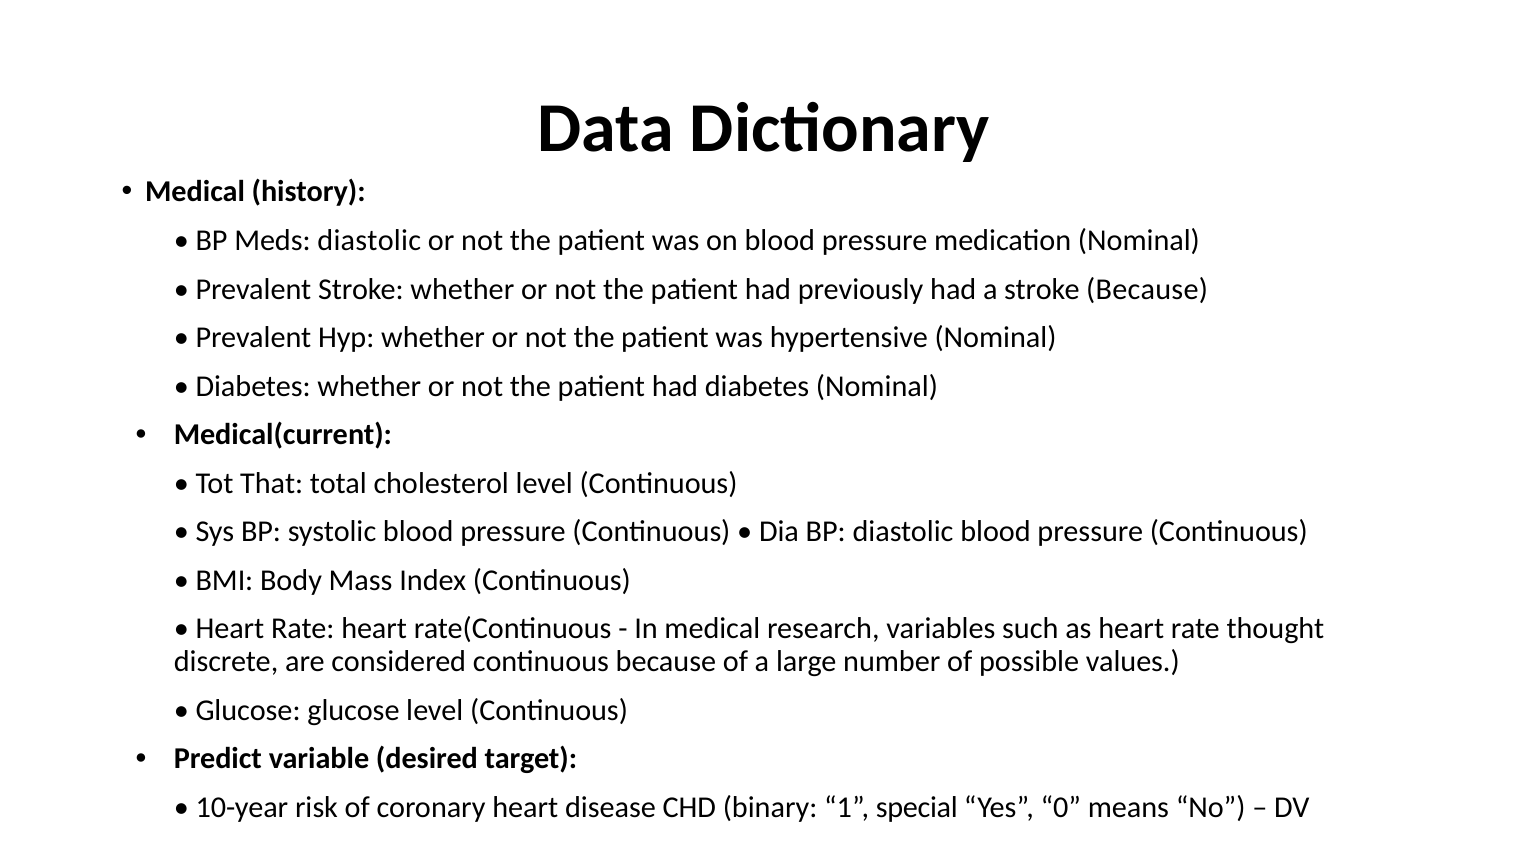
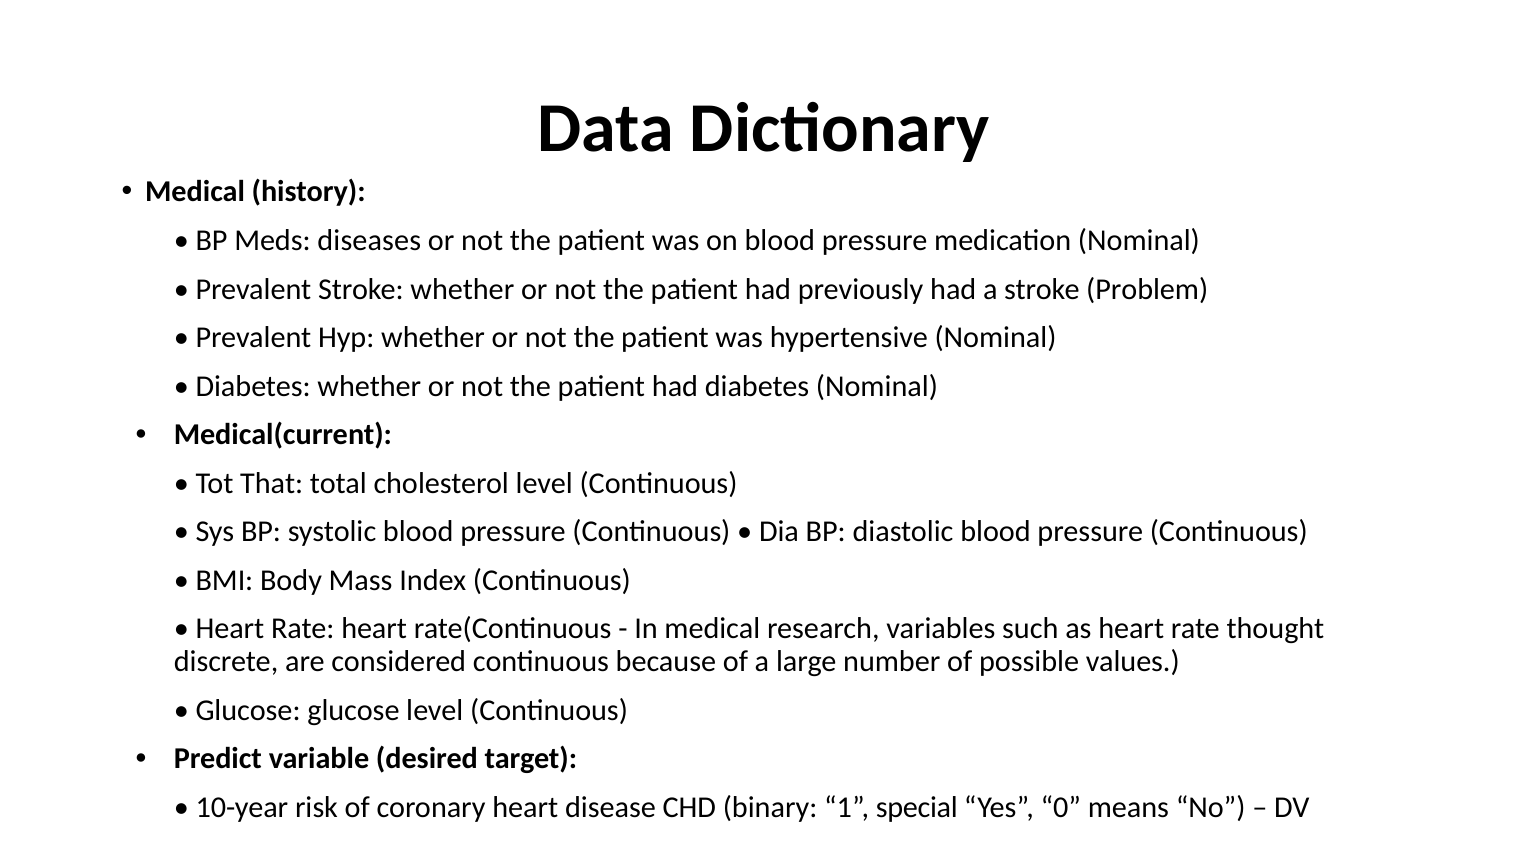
Meds diastolic: diastolic -> diseases
stroke Because: Because -> Problem
